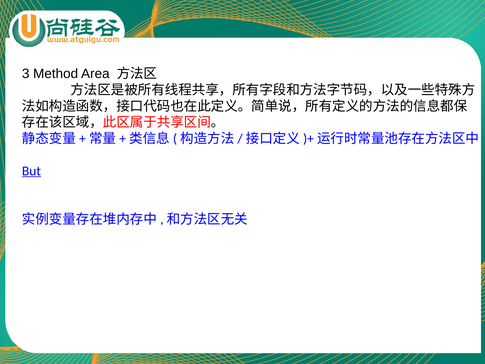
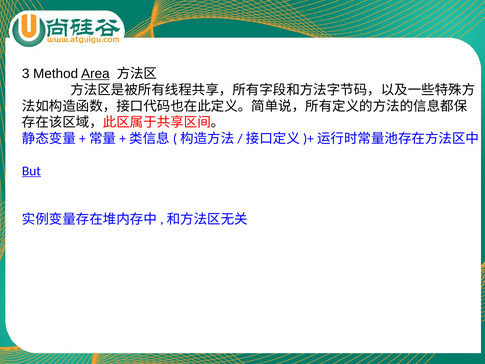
Area underline: none -> present
